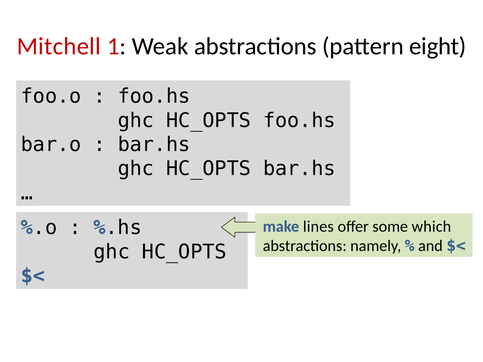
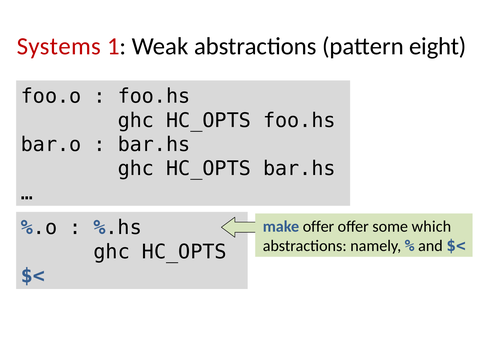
Mitchell: Mitchell -> Systems
make lines: lines -> offer
